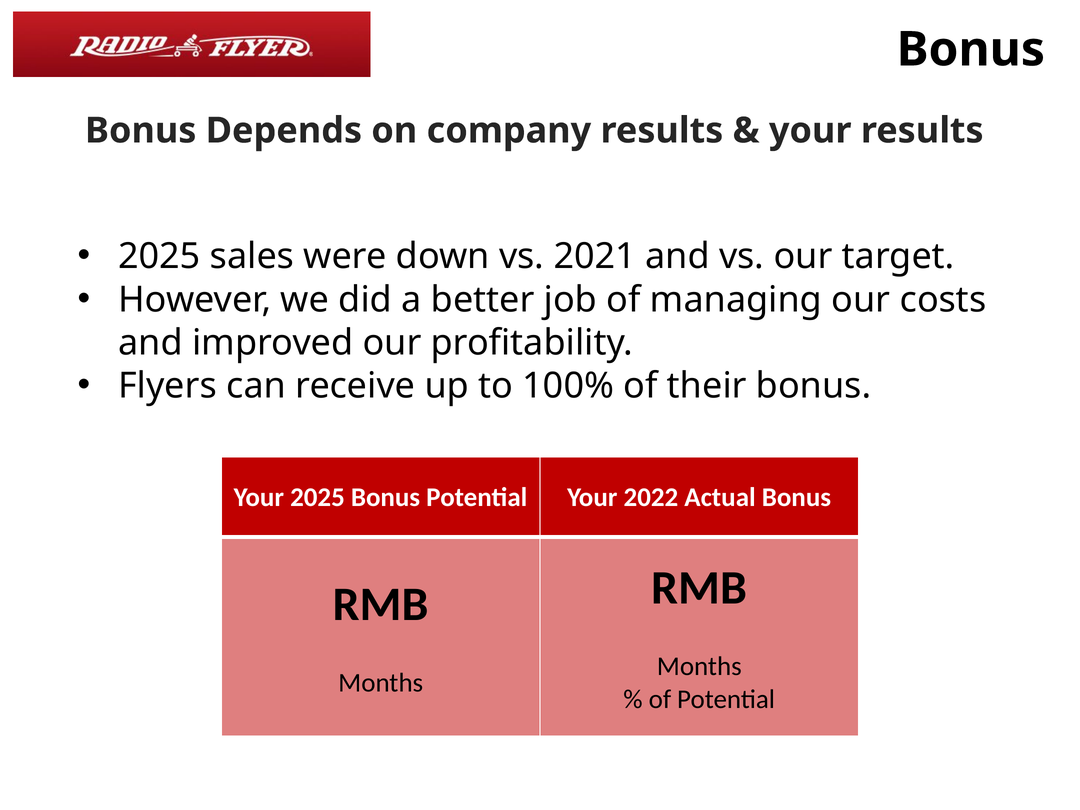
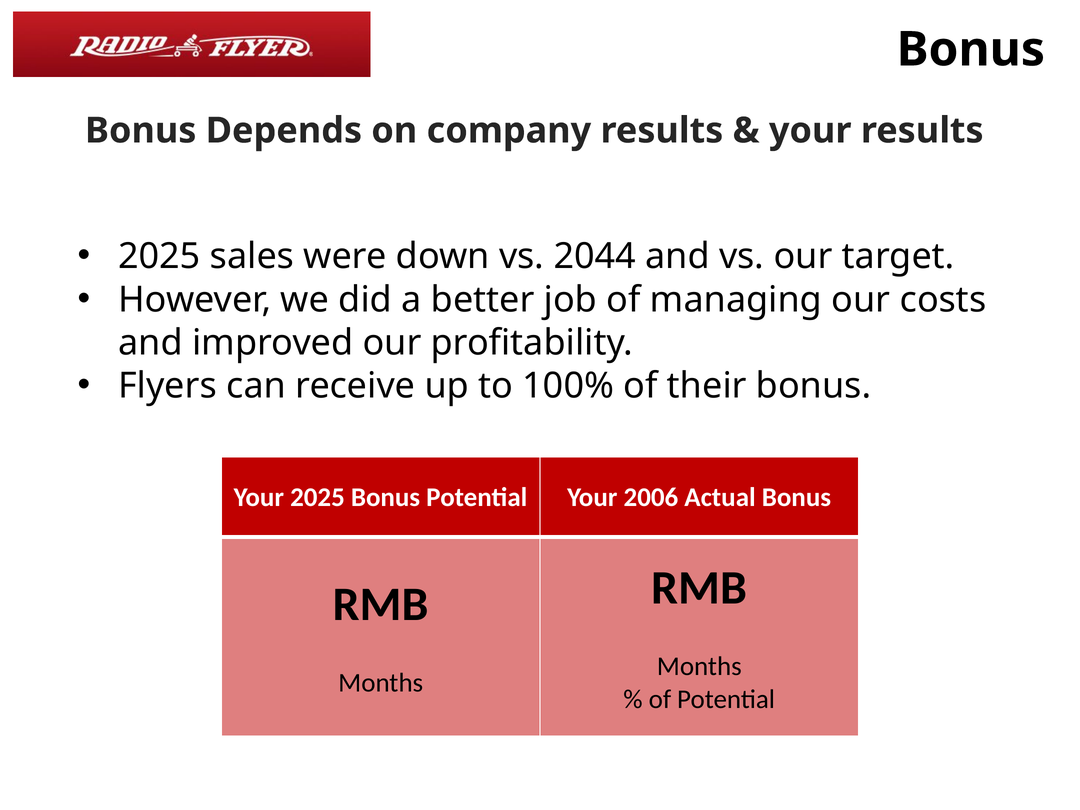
2021: 2021 -> 2044
2022: 2022 -> 2006
